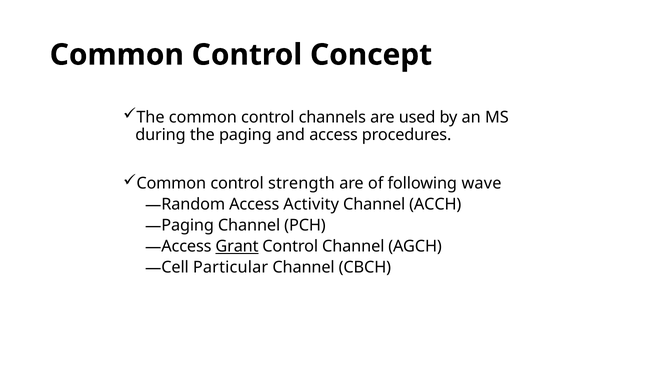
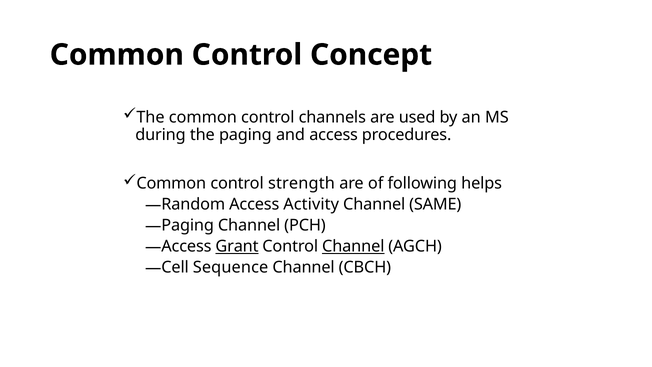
wave: wave -> helps
ACCH: ACCH -> SAME
Channel at (353, 246) underline: none -> present
Particular: Particular -> Sequence
